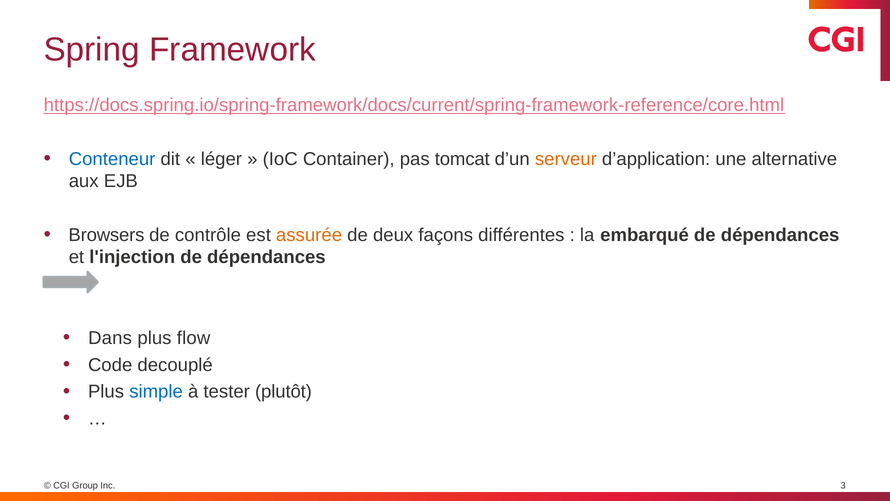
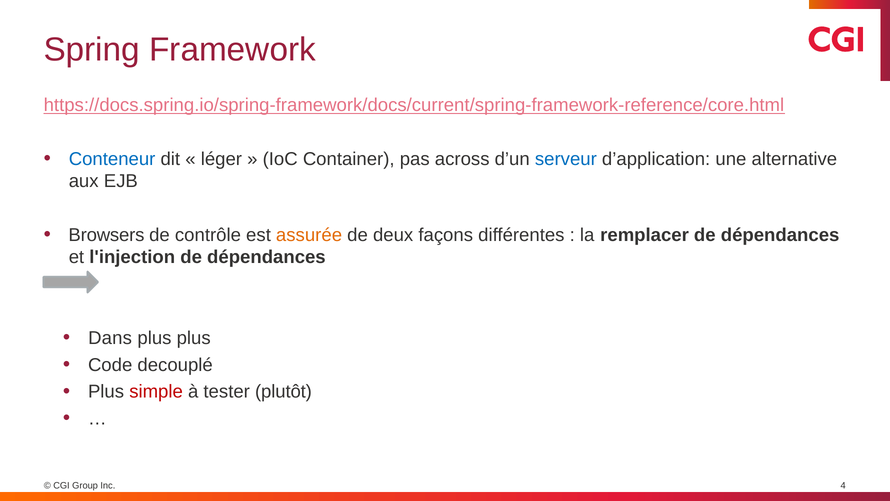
tomcat: tomcat -> across
serveur colour: orange -> blue
embarqué: embarqué -> remplacer
plus flow: flow -> plus
simple colour: blue -> red
3: 3 -> 4
